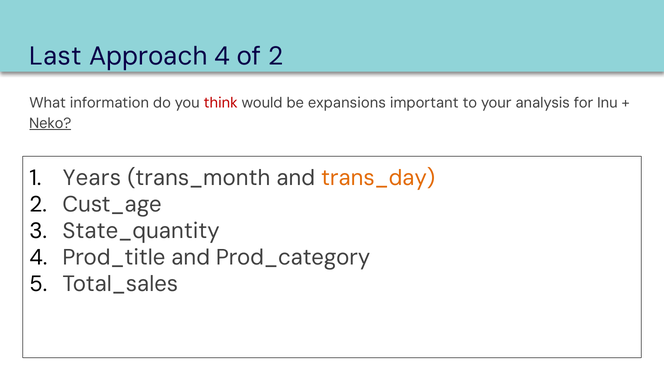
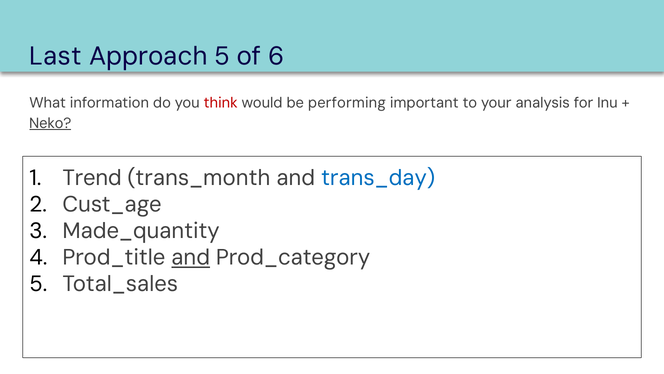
Approach 4: 4 -> 5
of 2: 2 -> 6
expansions: expansions -> performing
Years: Years -> Trend
trans_day colour: orange -> blue
State_quantity: State_quantity -> Made_quantity
and at (191, 257) underline: none -> present
